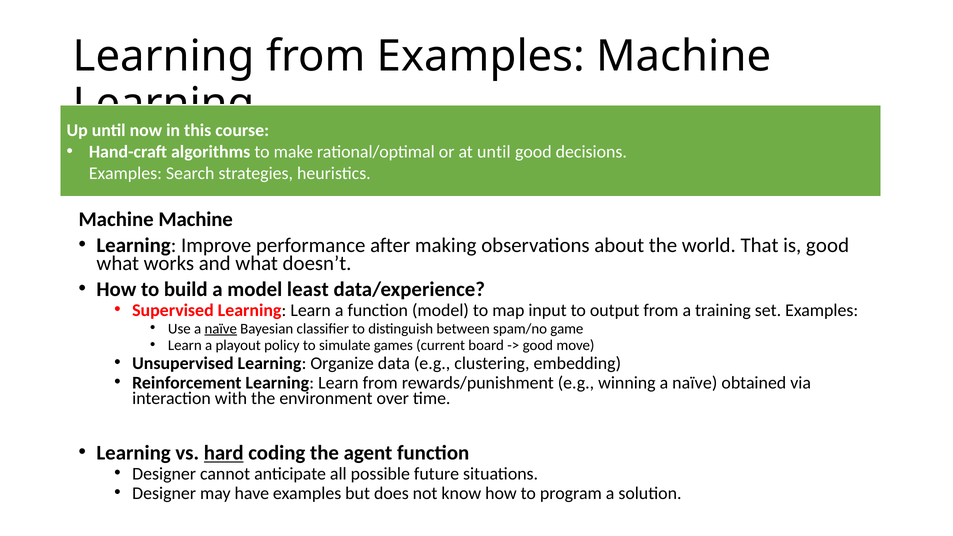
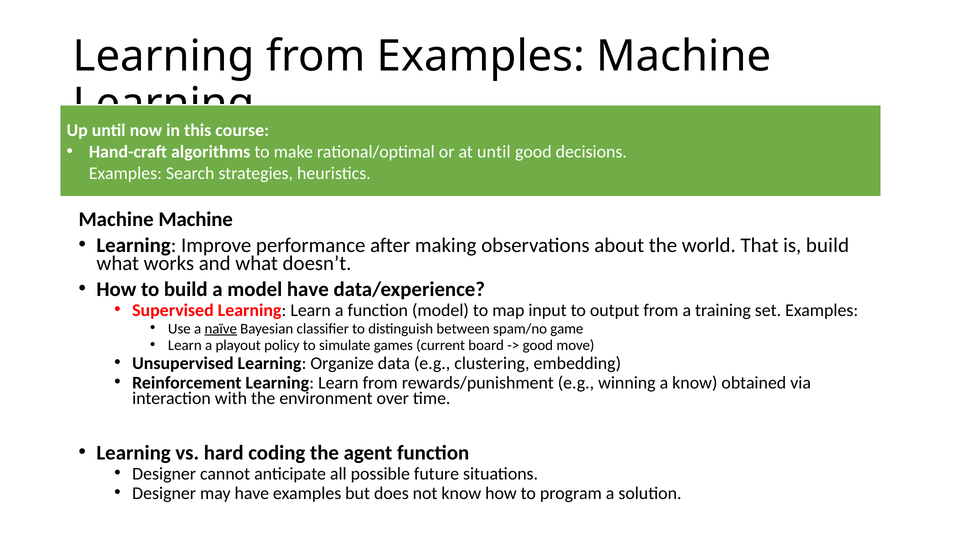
is good: good -> build
model least: least -> have
winning a naïve: naïve -> know
hard underline: present -> none
